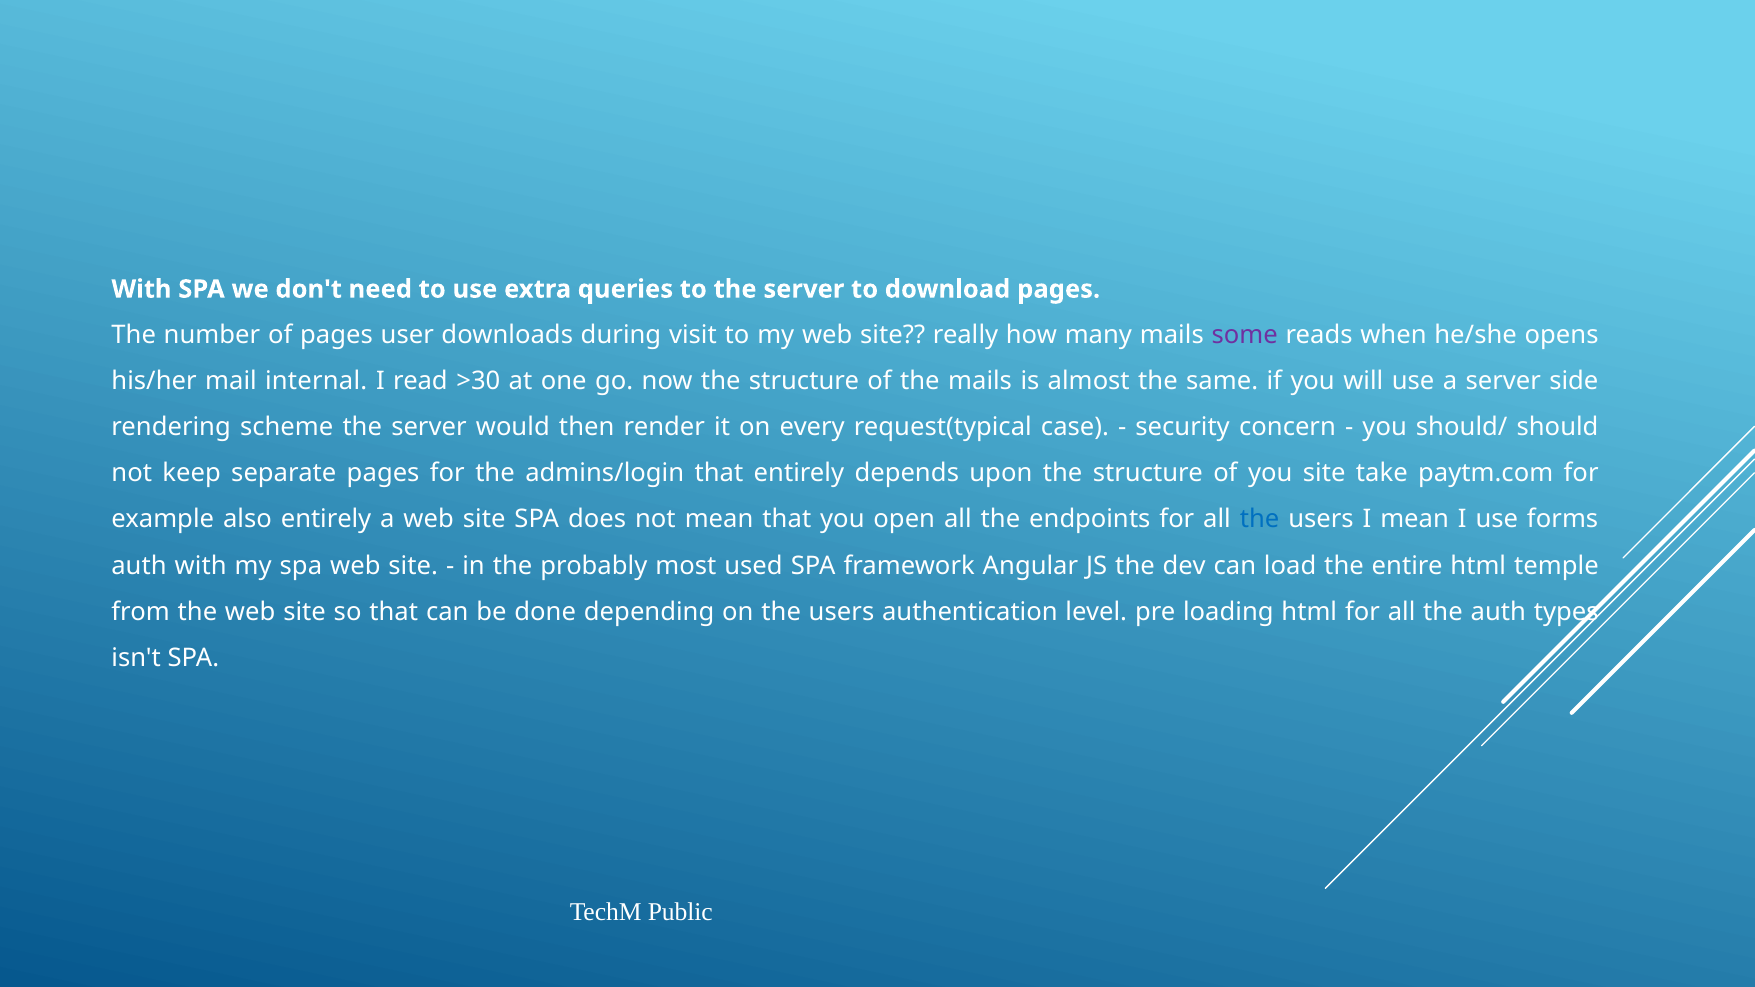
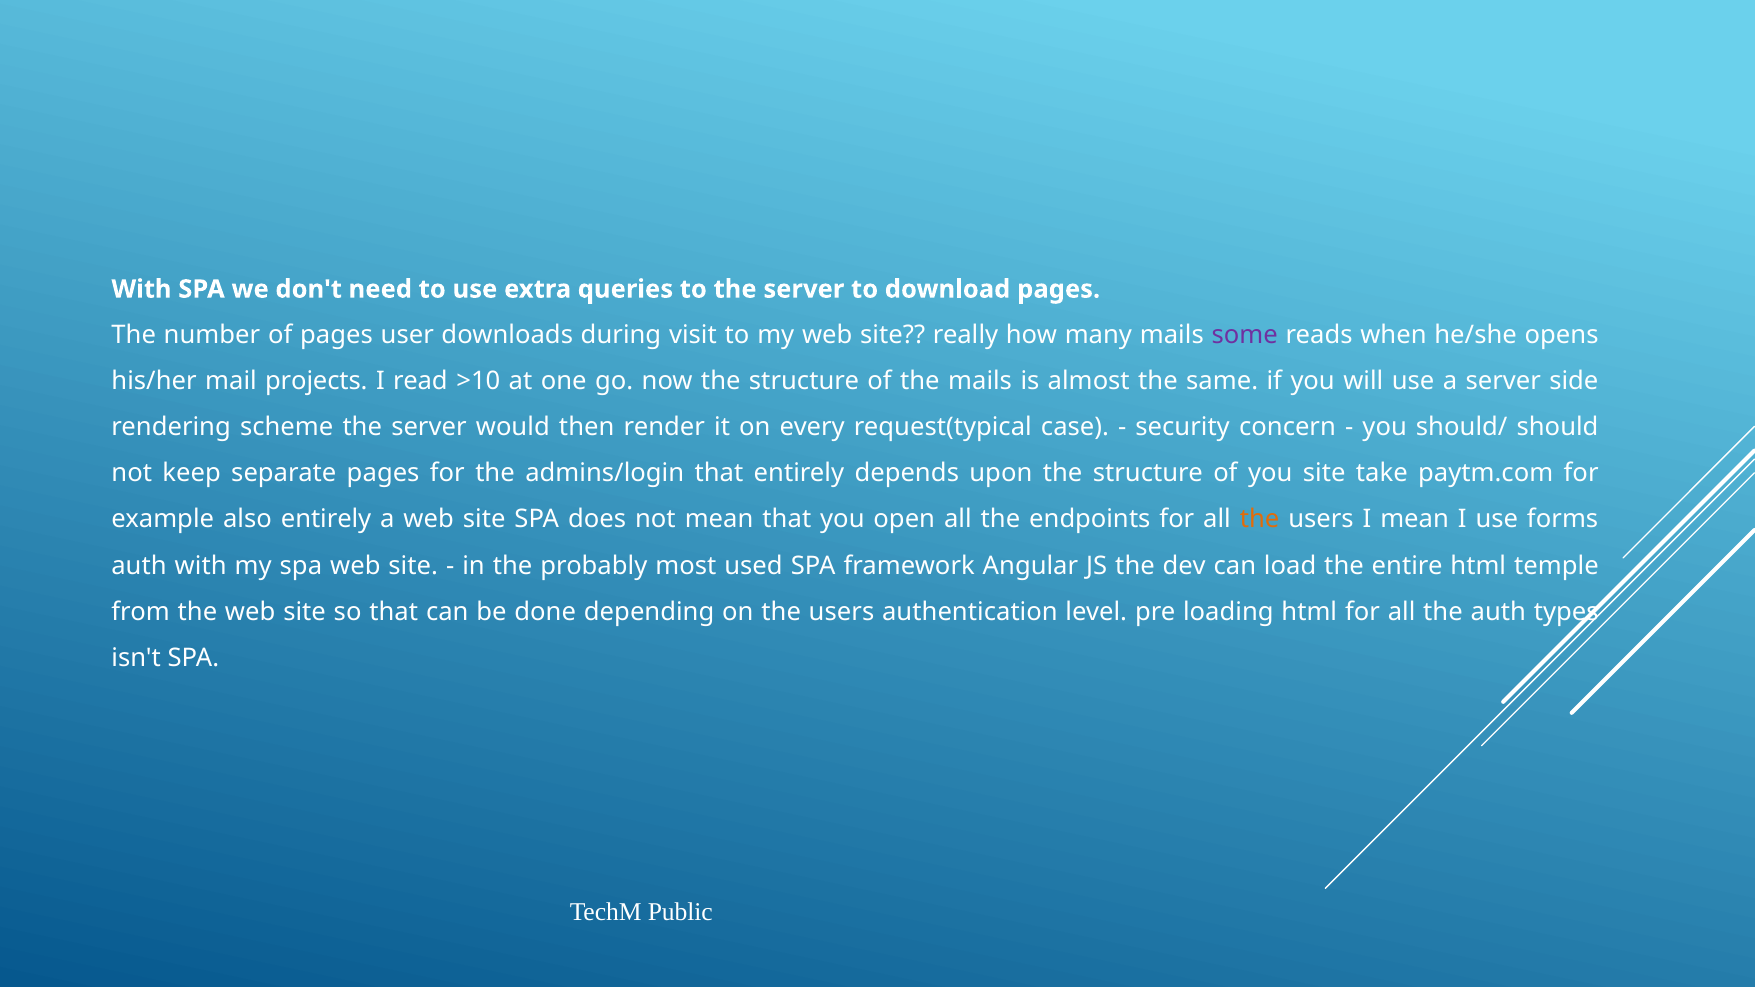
internal: internal -> projects
>30: >30 -> >10
the at (1260, 520) colour: blue -> orange
